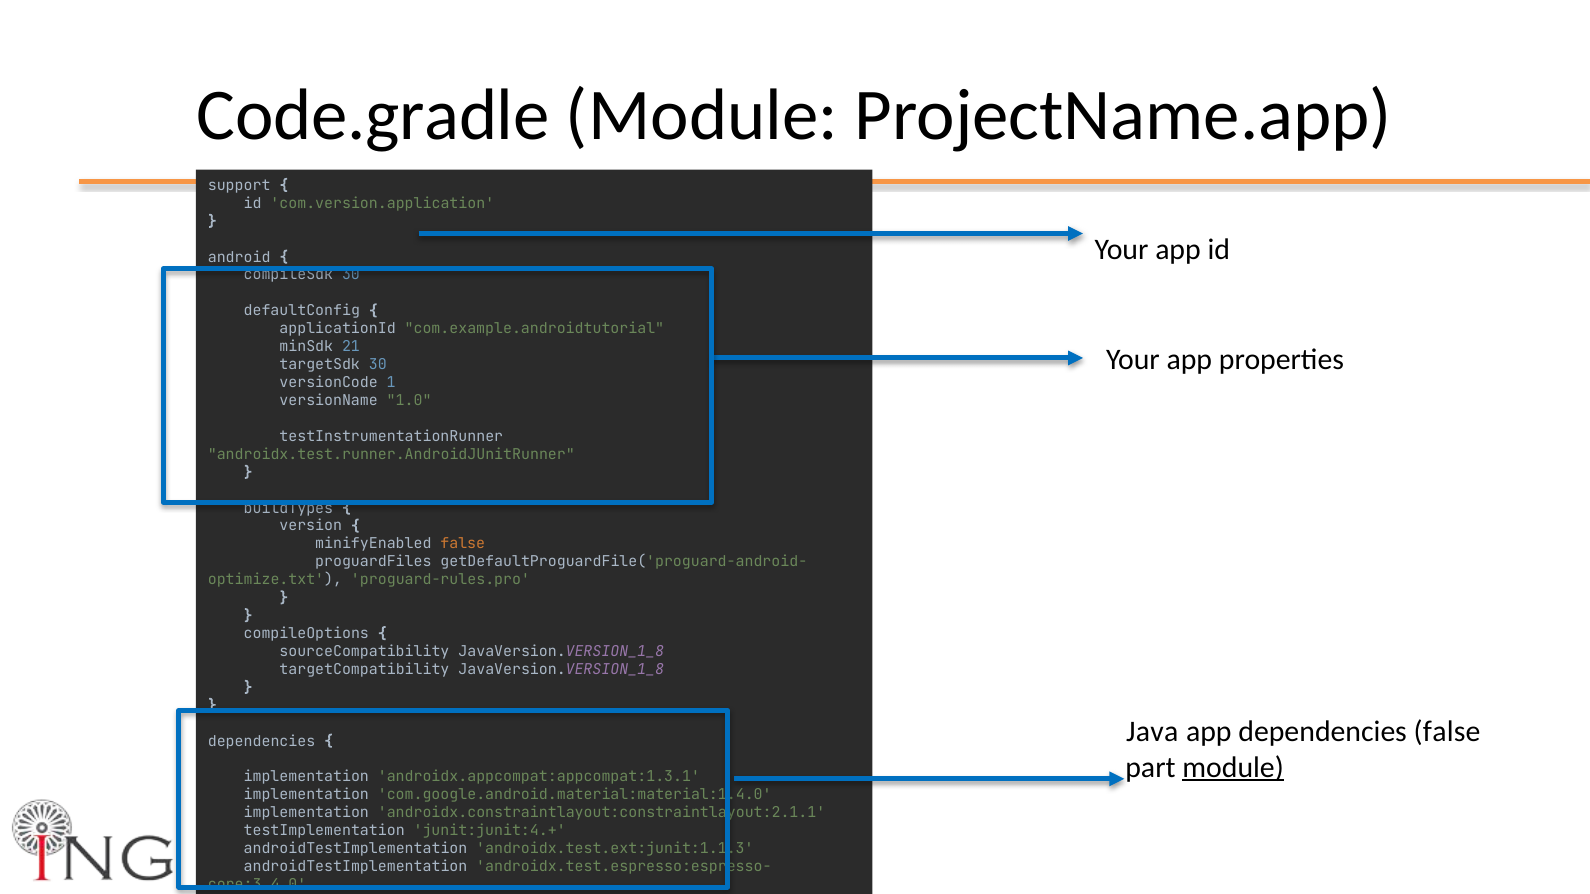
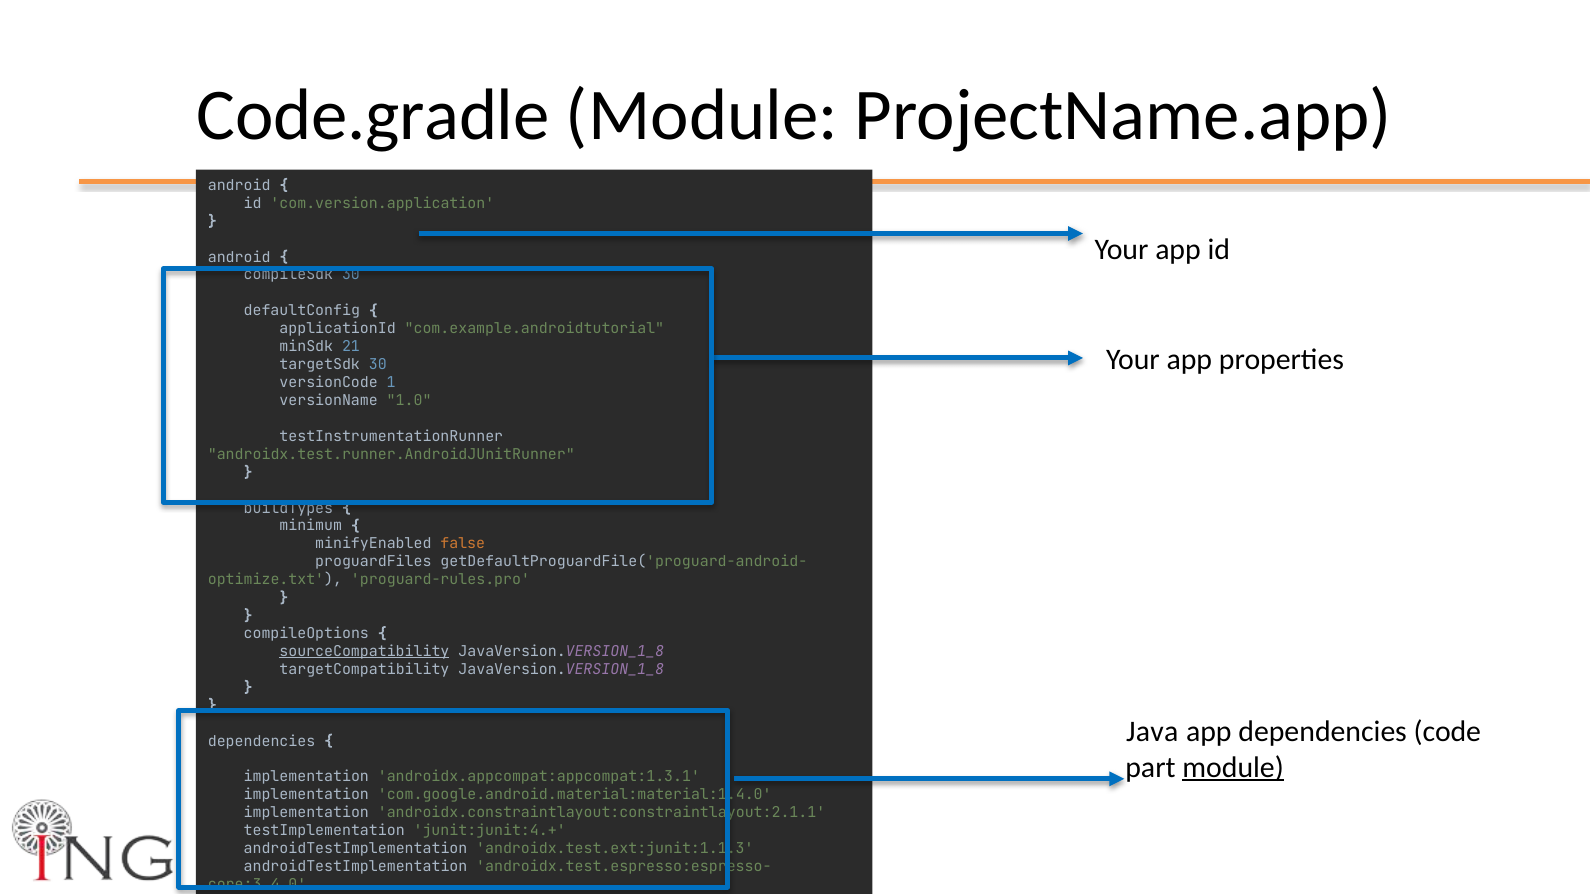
support at (239, 185): support -> android
version: version -> minimum
sourceCompatibility underline: none -> present
dependencies false: false -> code
